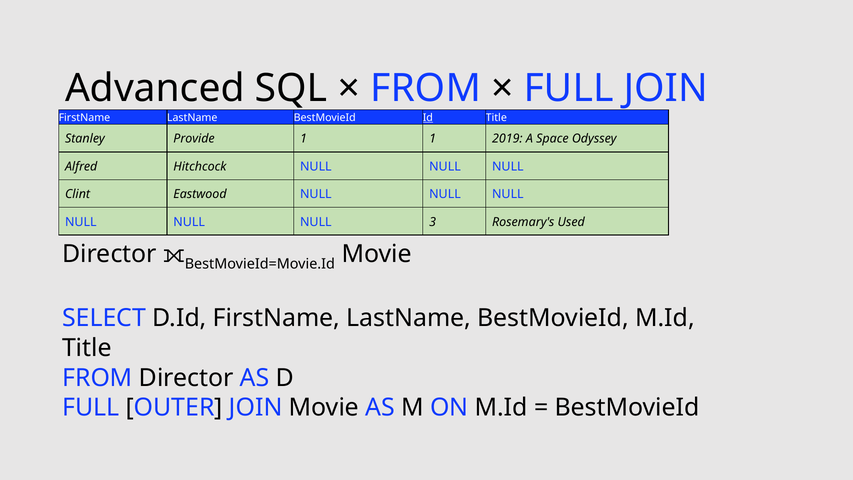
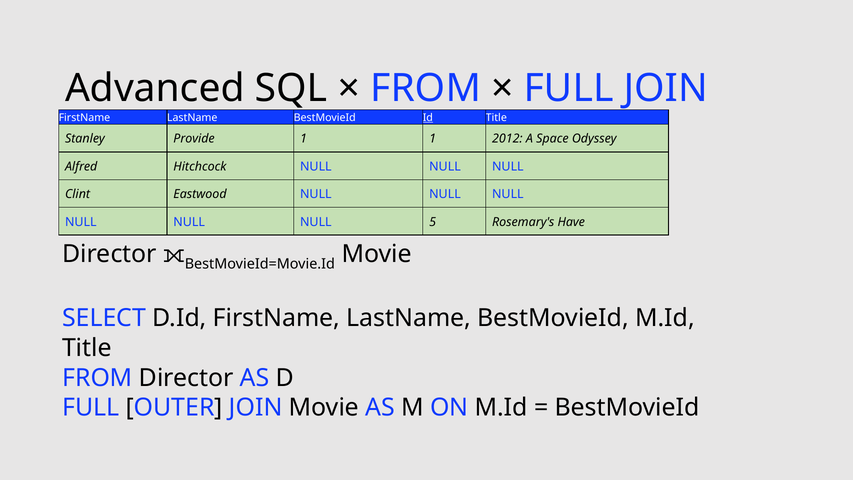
2019: 2019 -> 2012
3: 3 -> 5
Used: Used -> Have
